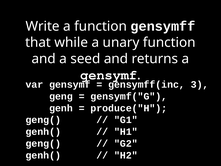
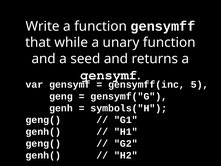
3: 3 -> 5
produce("H: produce("H -> symbols("H
